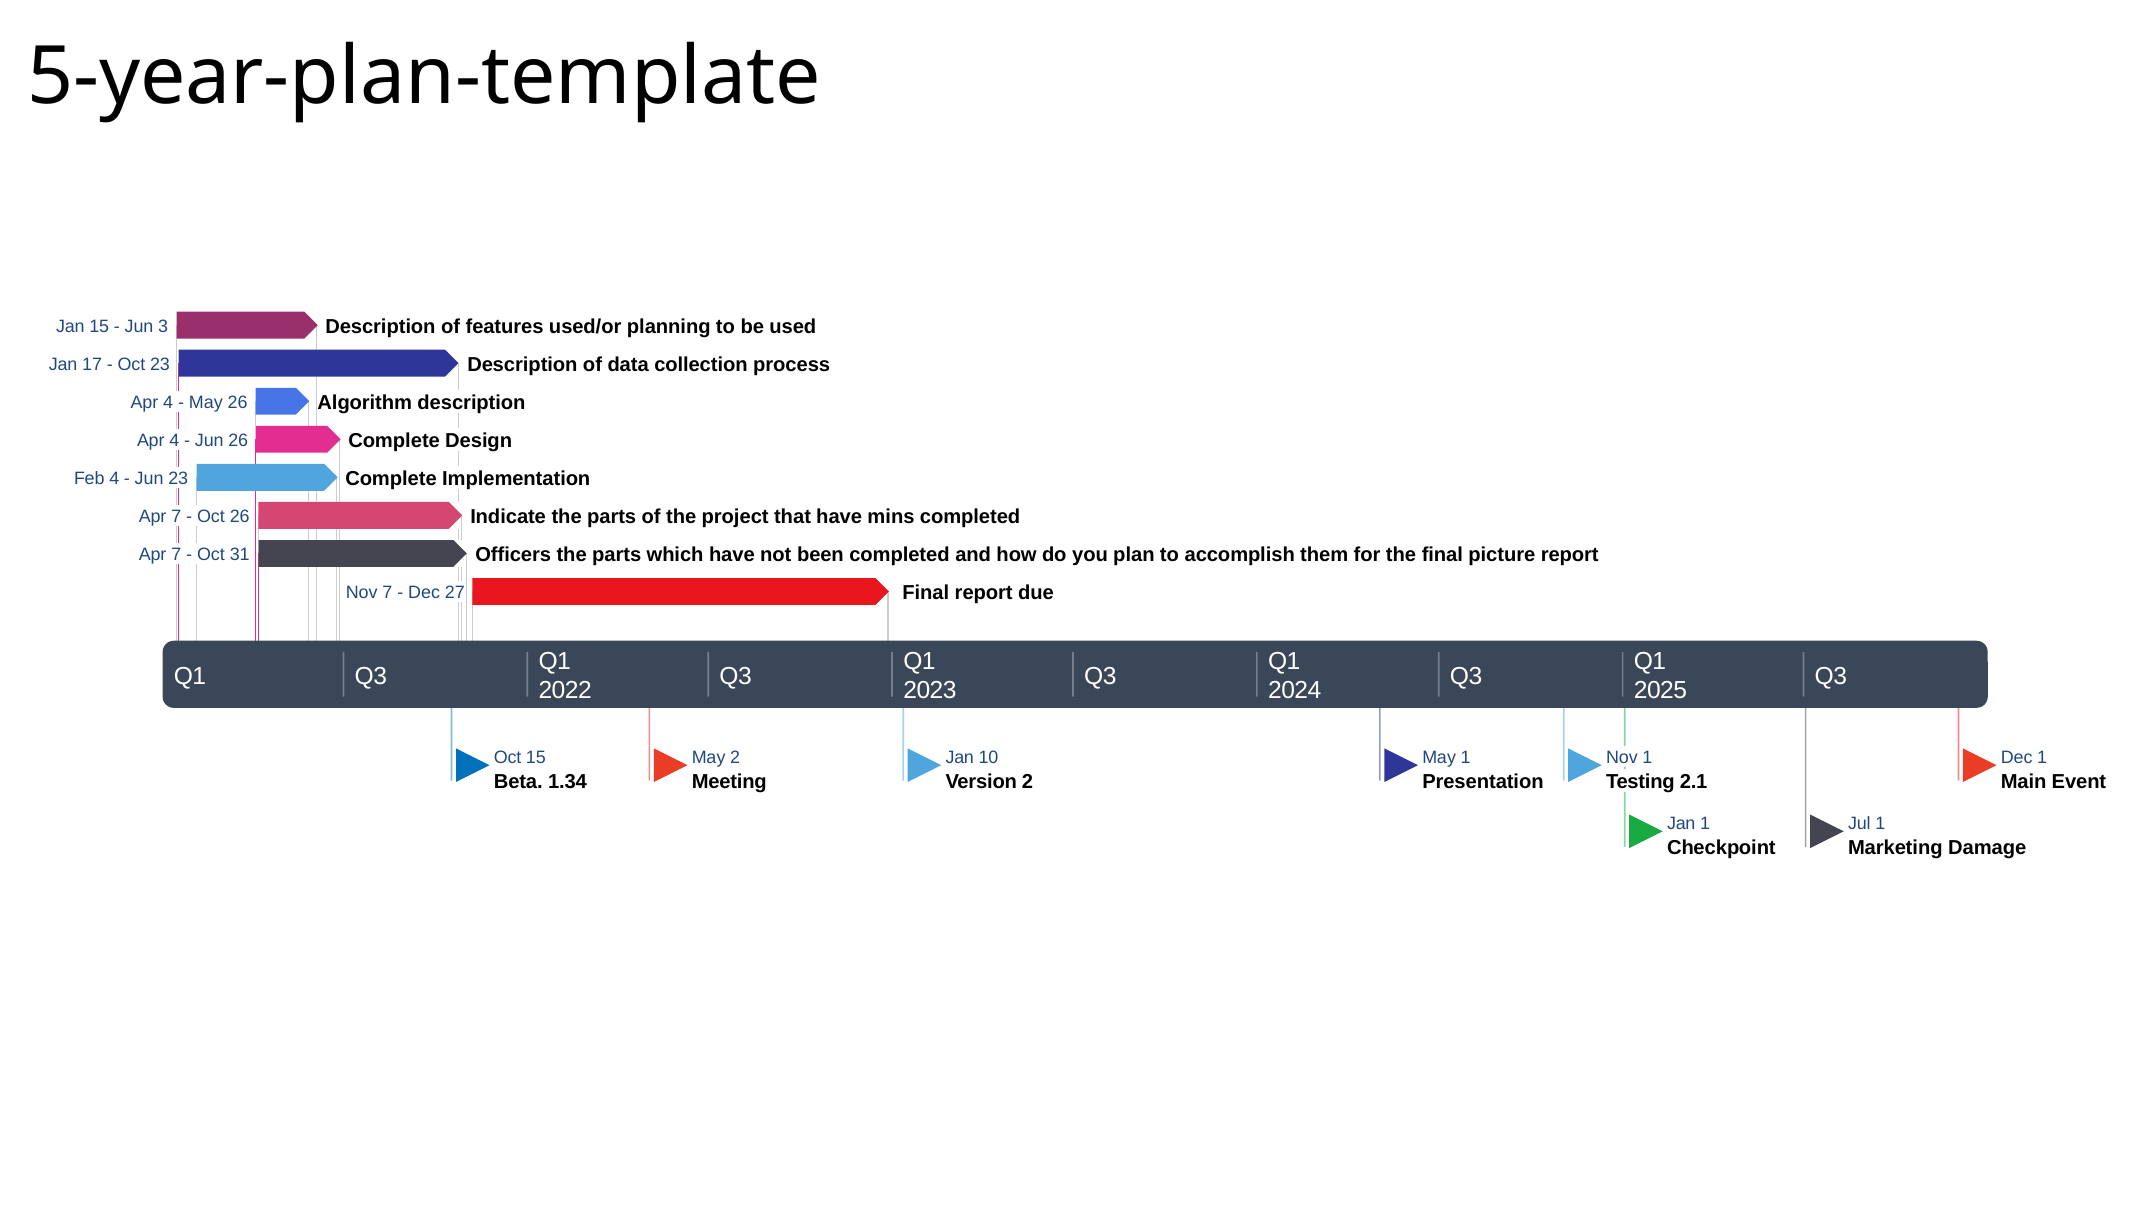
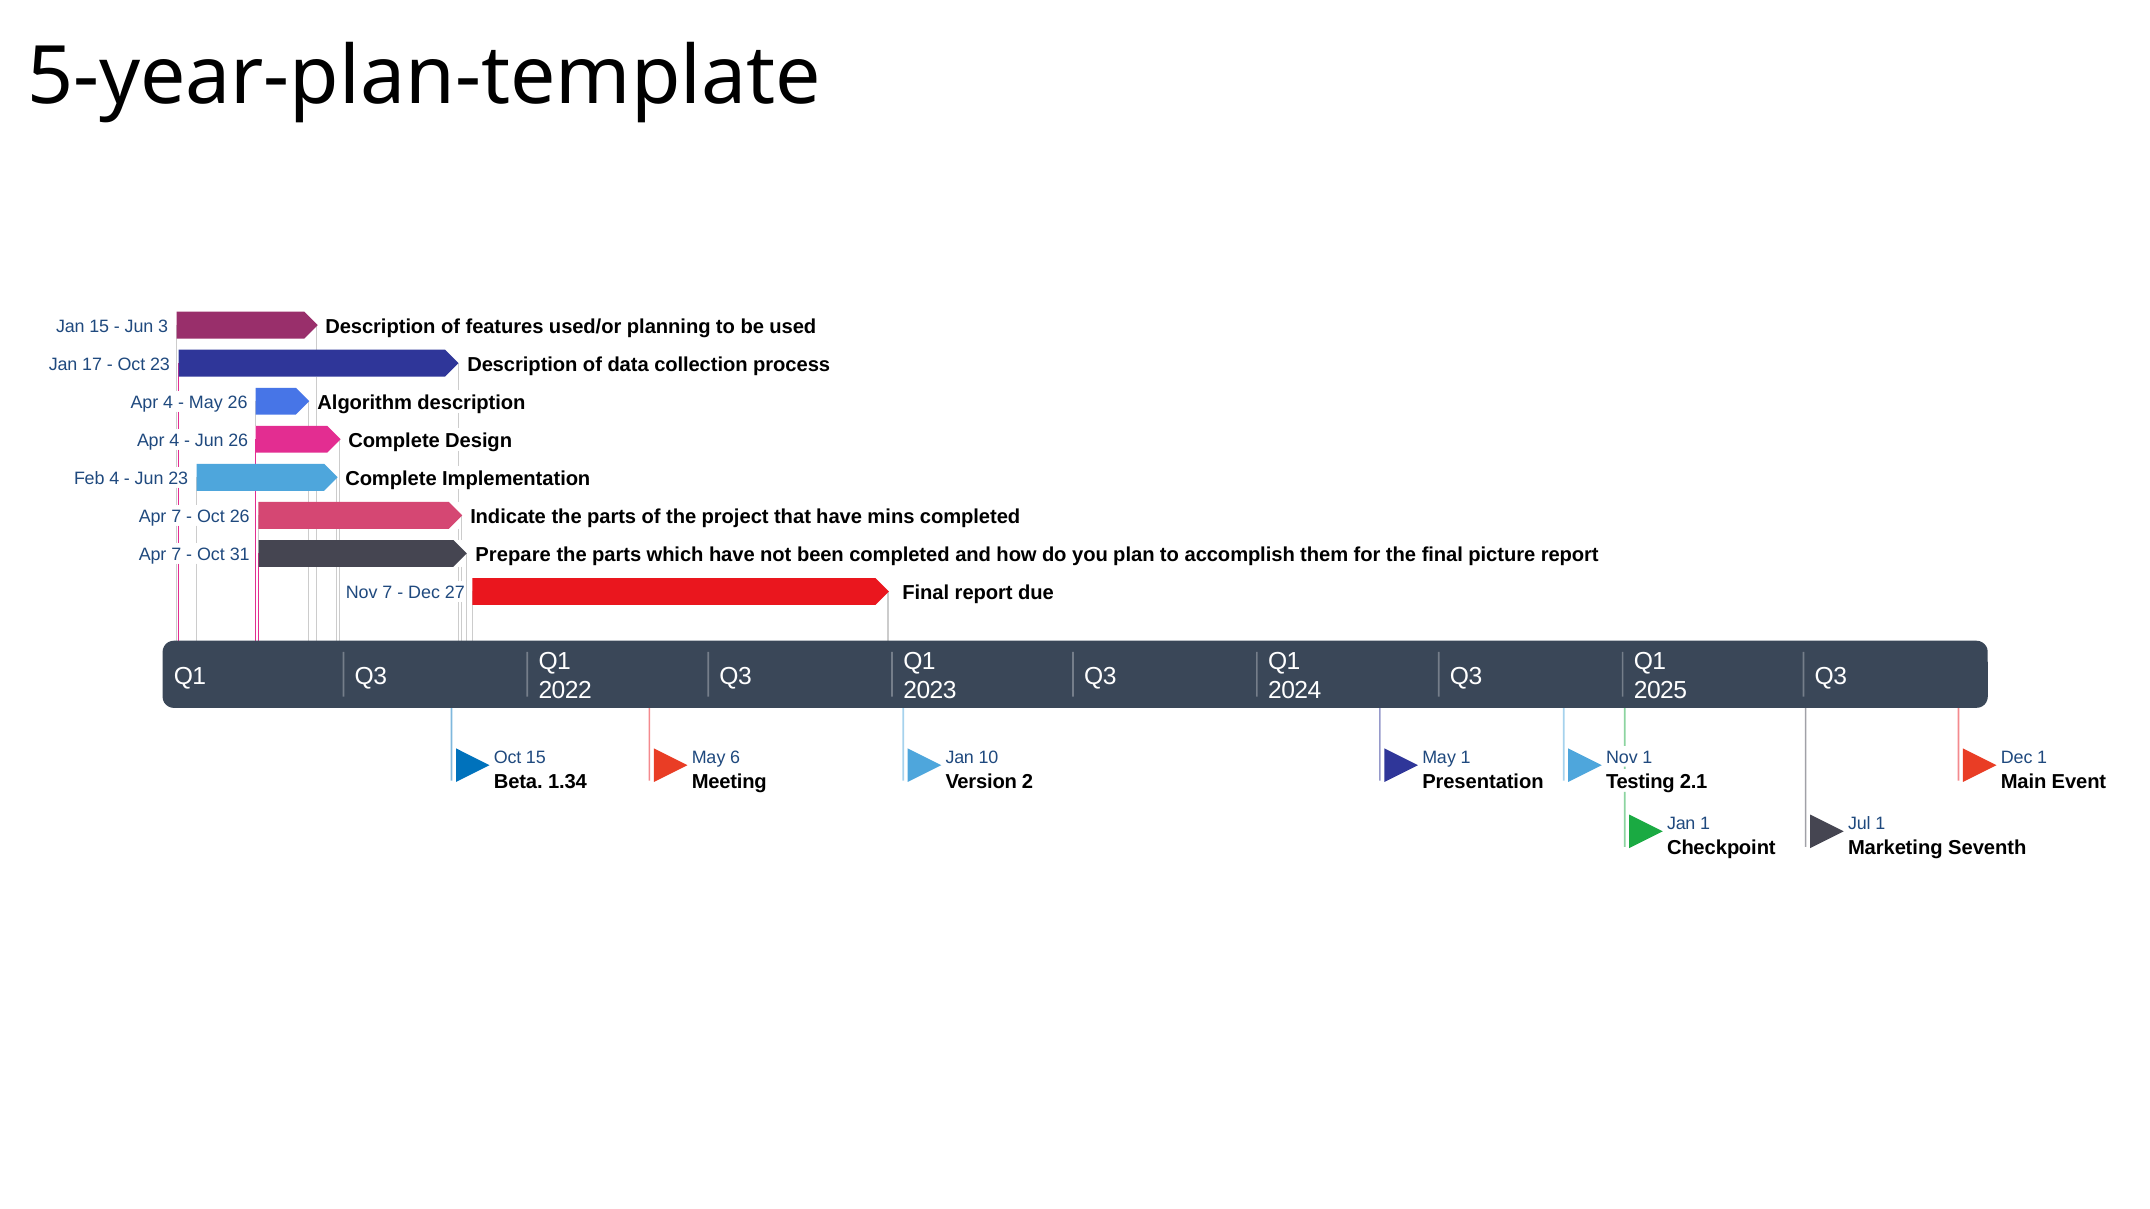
Officers: Officers -> Prepare
May 2: 2 -> 6
Damage: Damage -> Seventh
